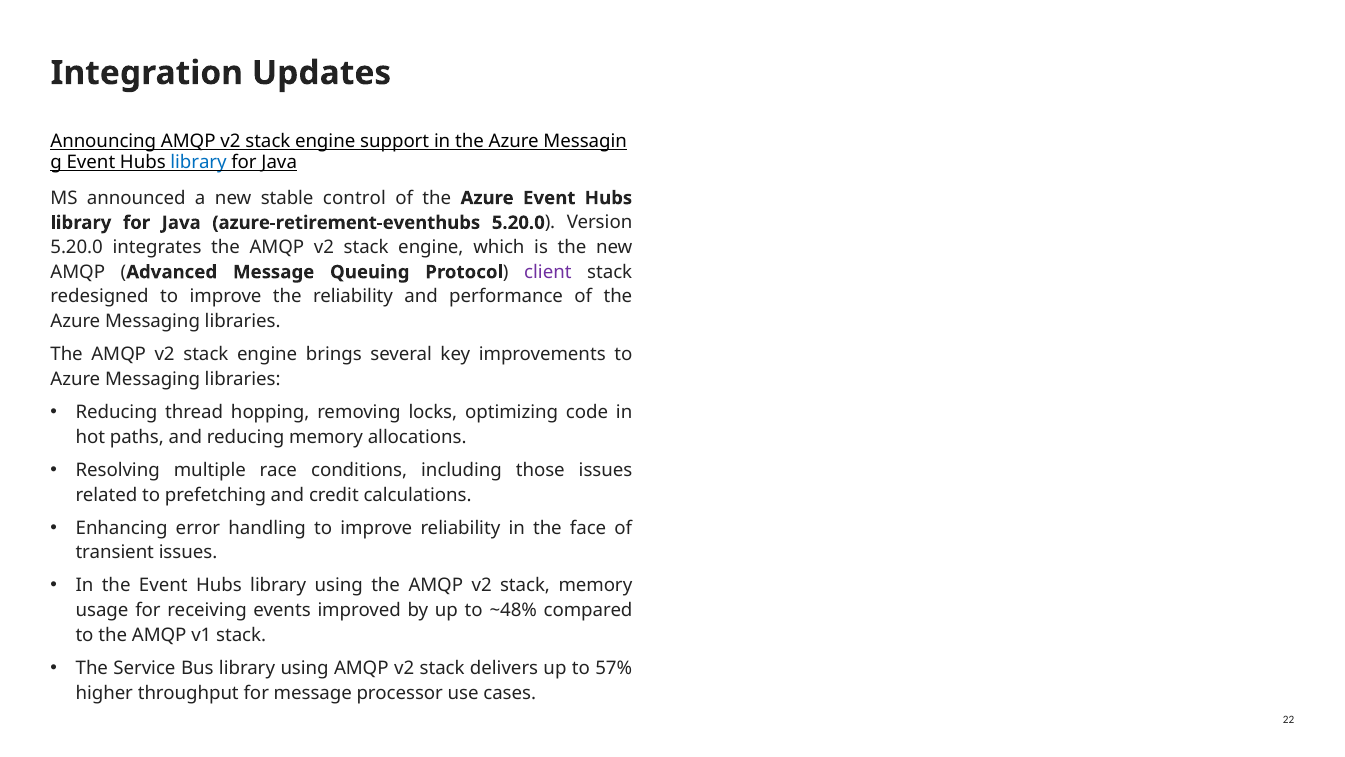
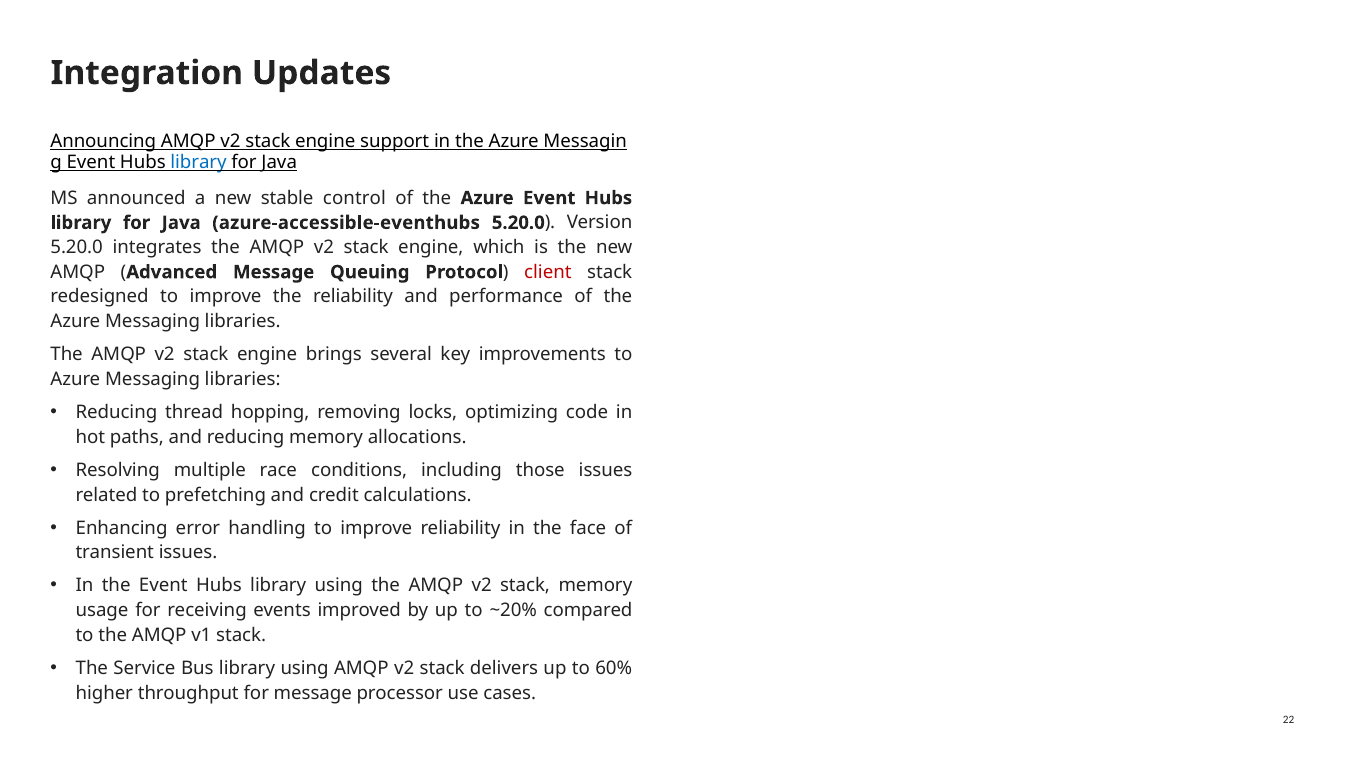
azure-retirement-eventhubs: azure-retirement-eventhubs -> azure-accessible-eventhubs
client colour: purple -> red
~48%: ~48% -> ~20%
57%: 57% -> 60%
